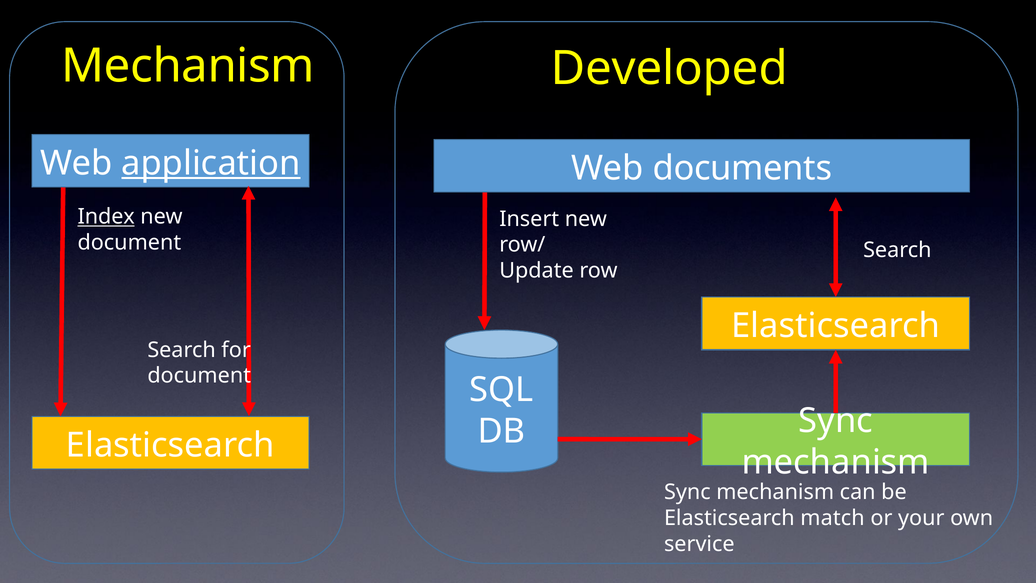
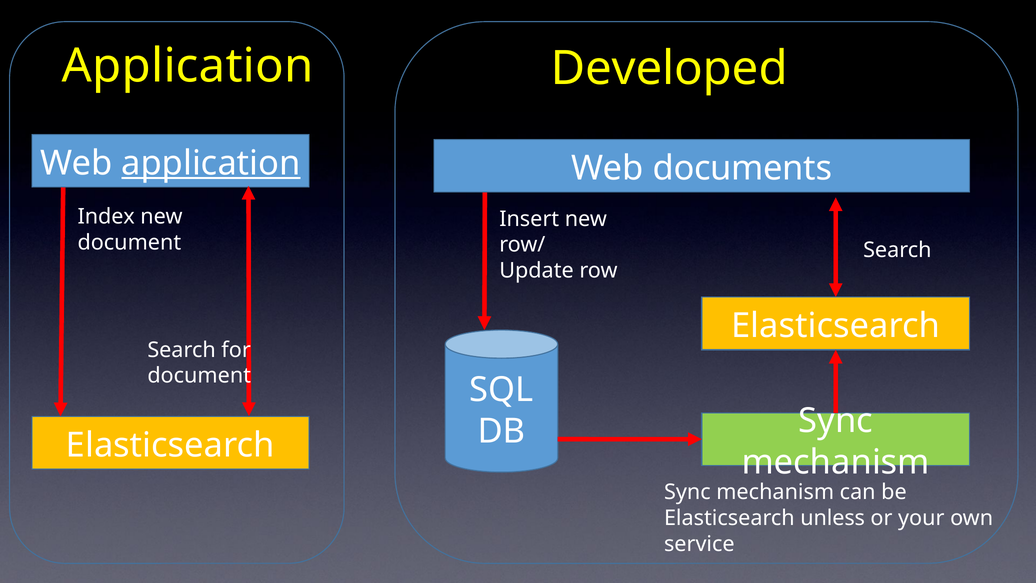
Mechanism at (188, 66): Mechanism -> Application
Index underline: present -> none
match: match -> unless
